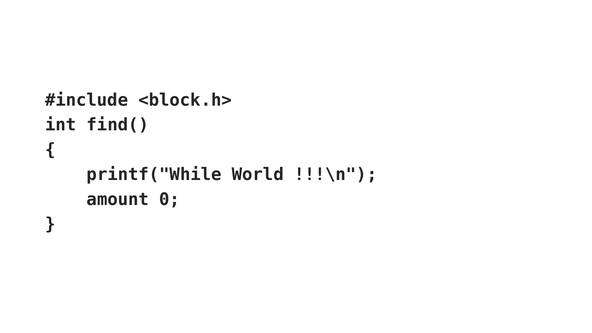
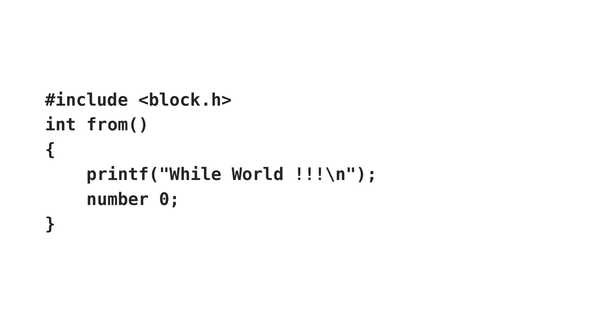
find(: find( -> from(
amount: amount -> number
